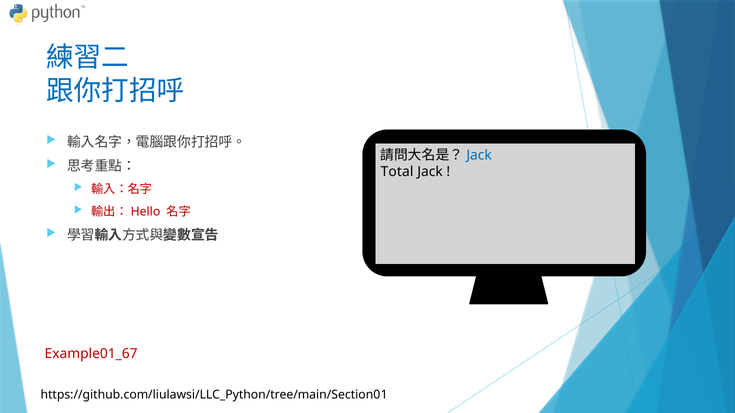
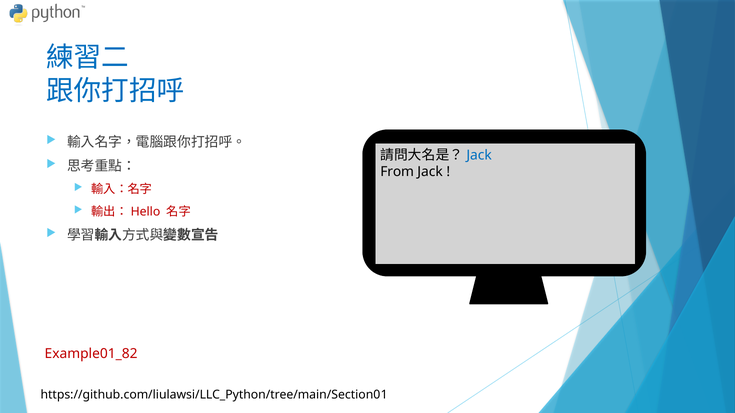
Total: Total -> From
Example01_67: Example01_67 -> Example01_82
